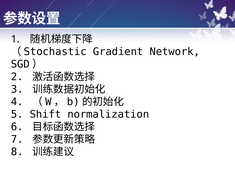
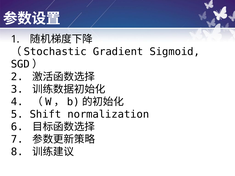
Network: Network -> Sigmoid
